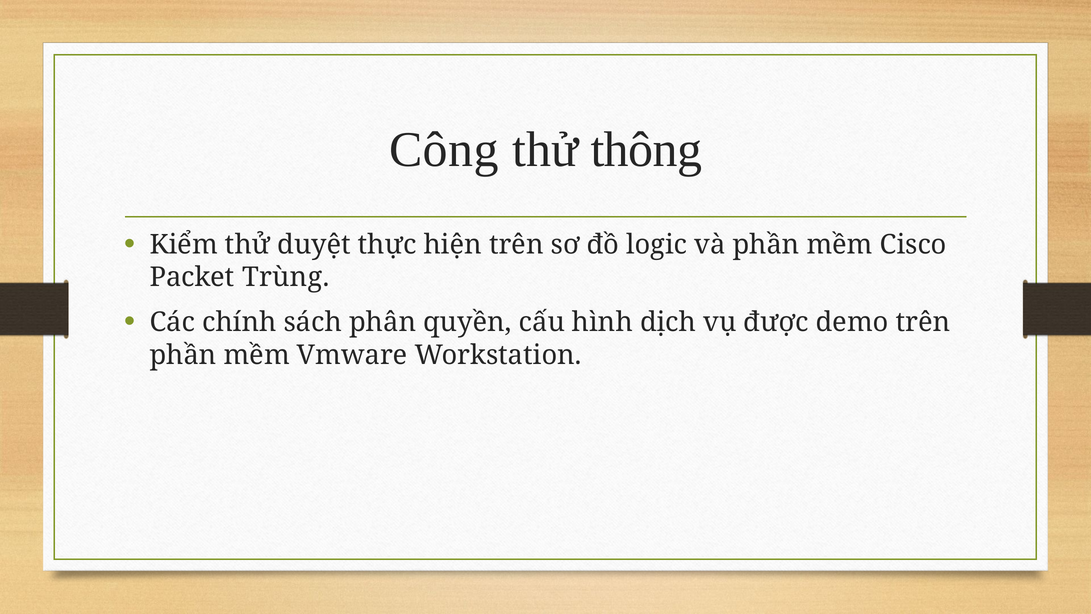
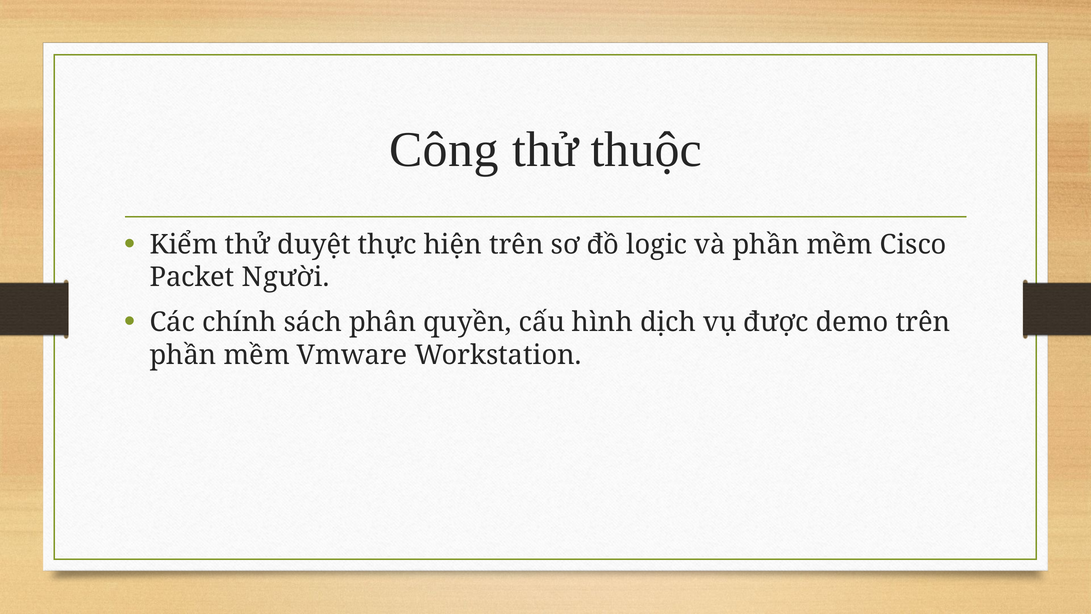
thông: thông -> thuộc
Trùng: Trùng -> Người
